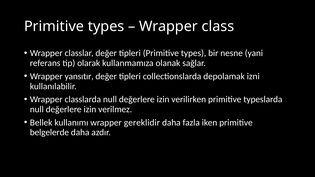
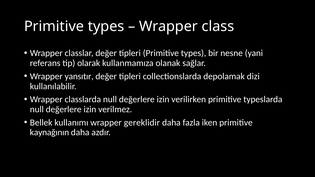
izni: izni -> dizi
belgelerde: belgelerde -> kaynağının
